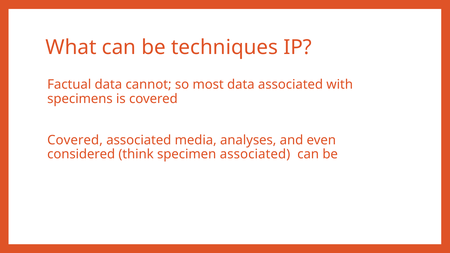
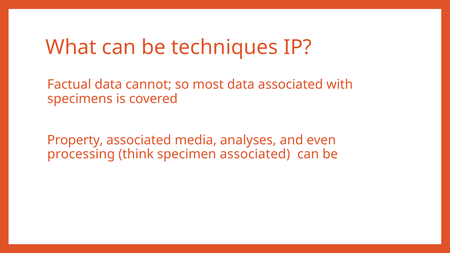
Covered at (75, 140): Covered -> Property
considered: considered -> processing
